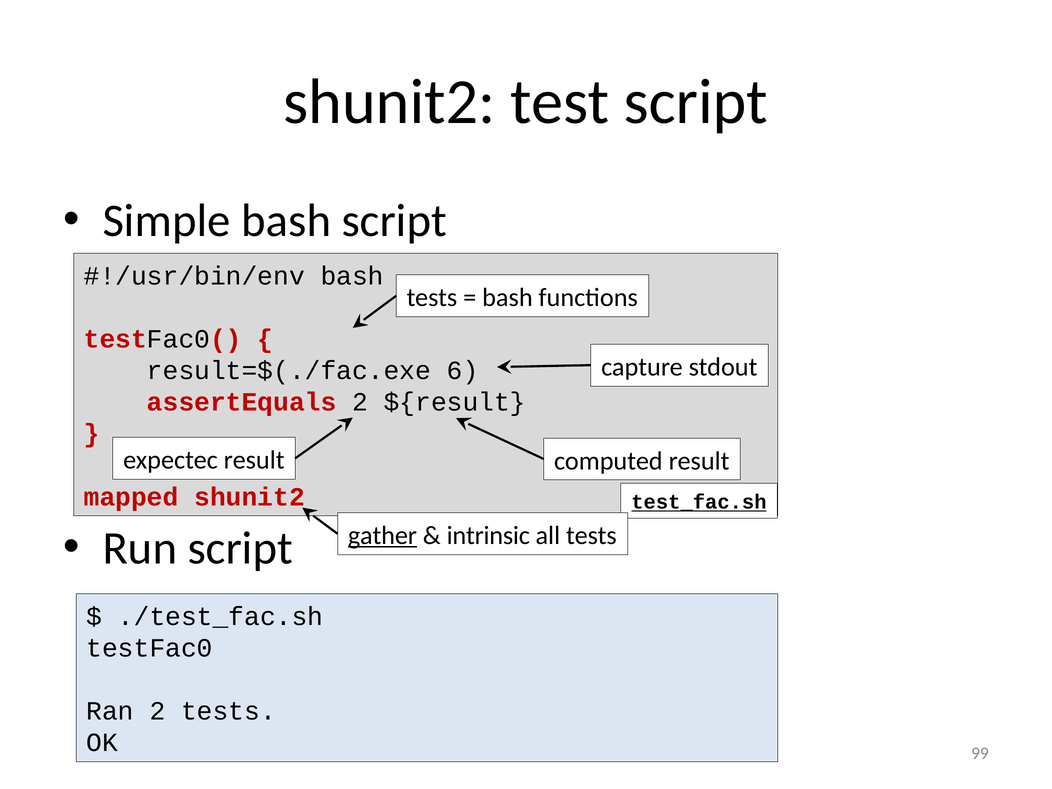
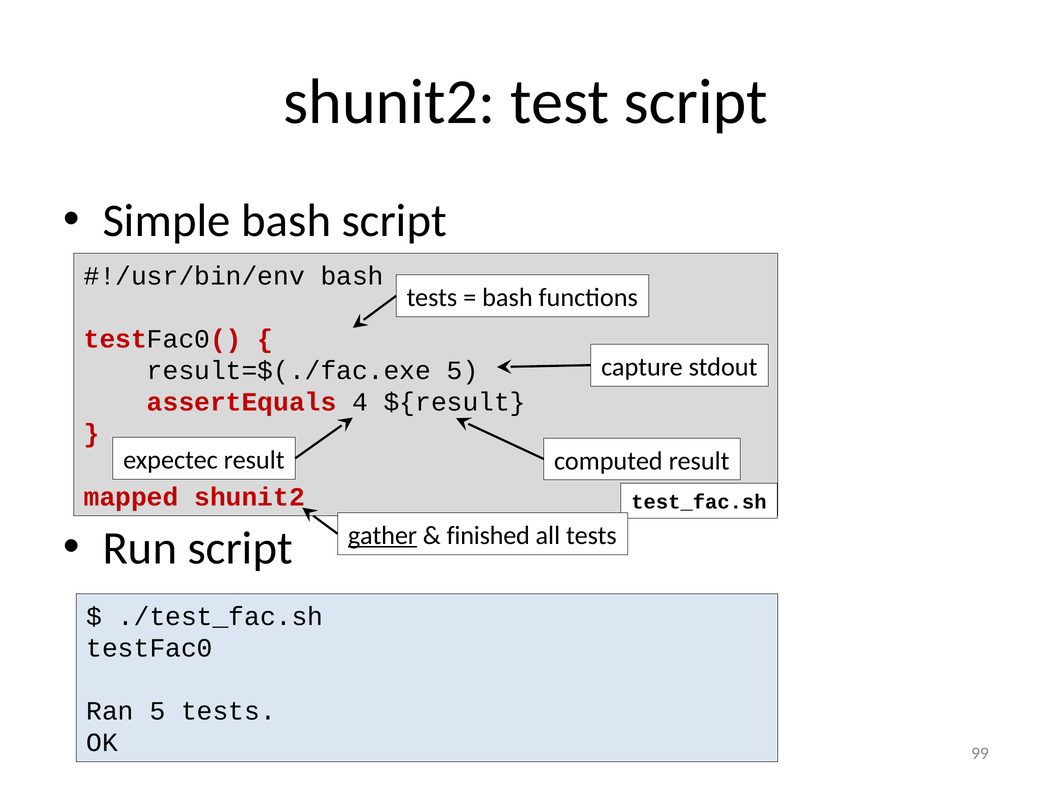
result=$(./fac.exe 6: 6 -> 5
assertEquals 2: 2 -> 4
test_fac.sh underline: present -> none
intrinsic: intrinsic -> finished
Ran 2: 2 -> 5
